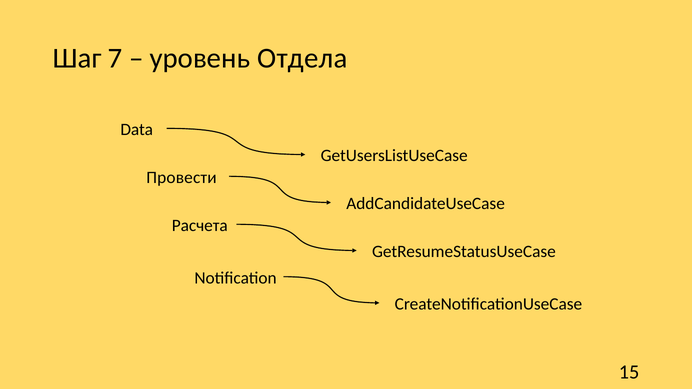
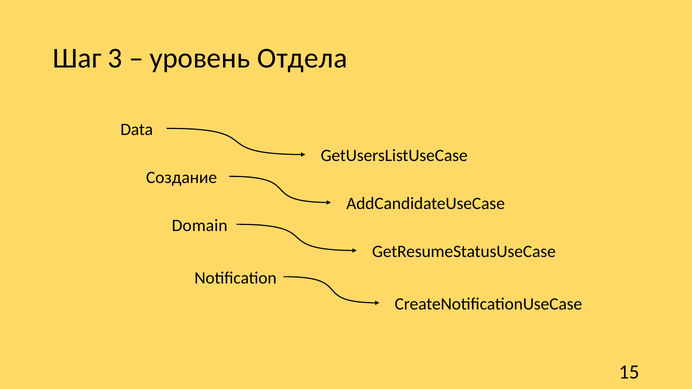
7: 7 -> 3
Провести: Провести -> Создание
Расчета: Расчета -> Domain
